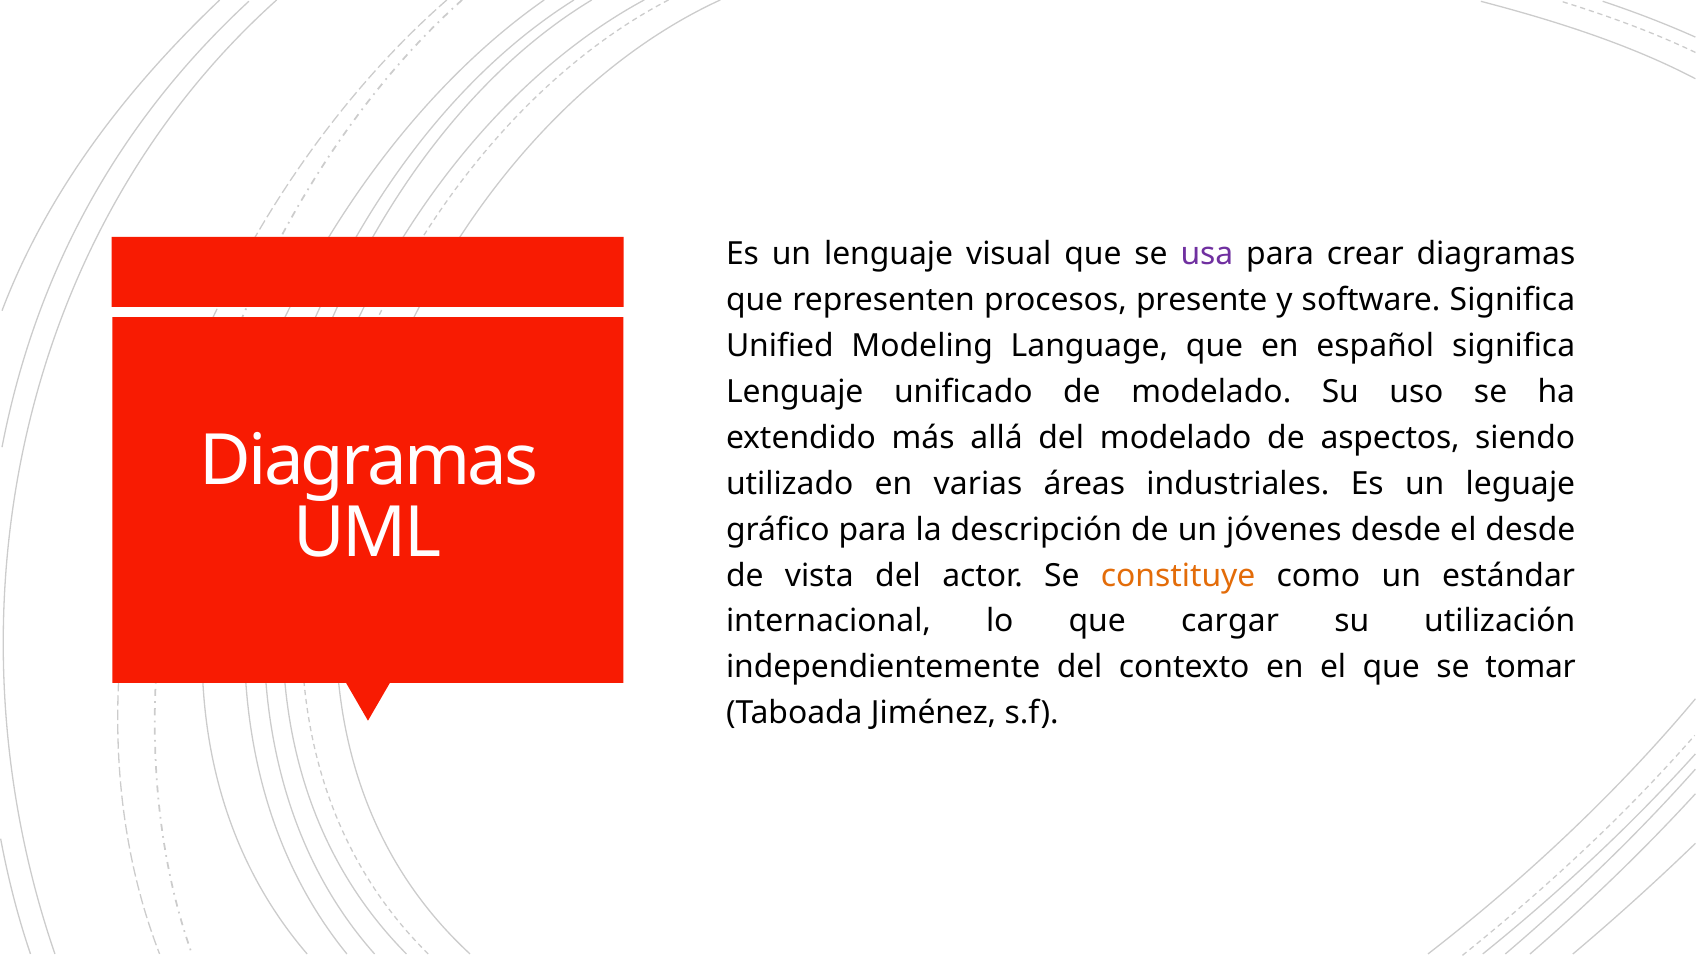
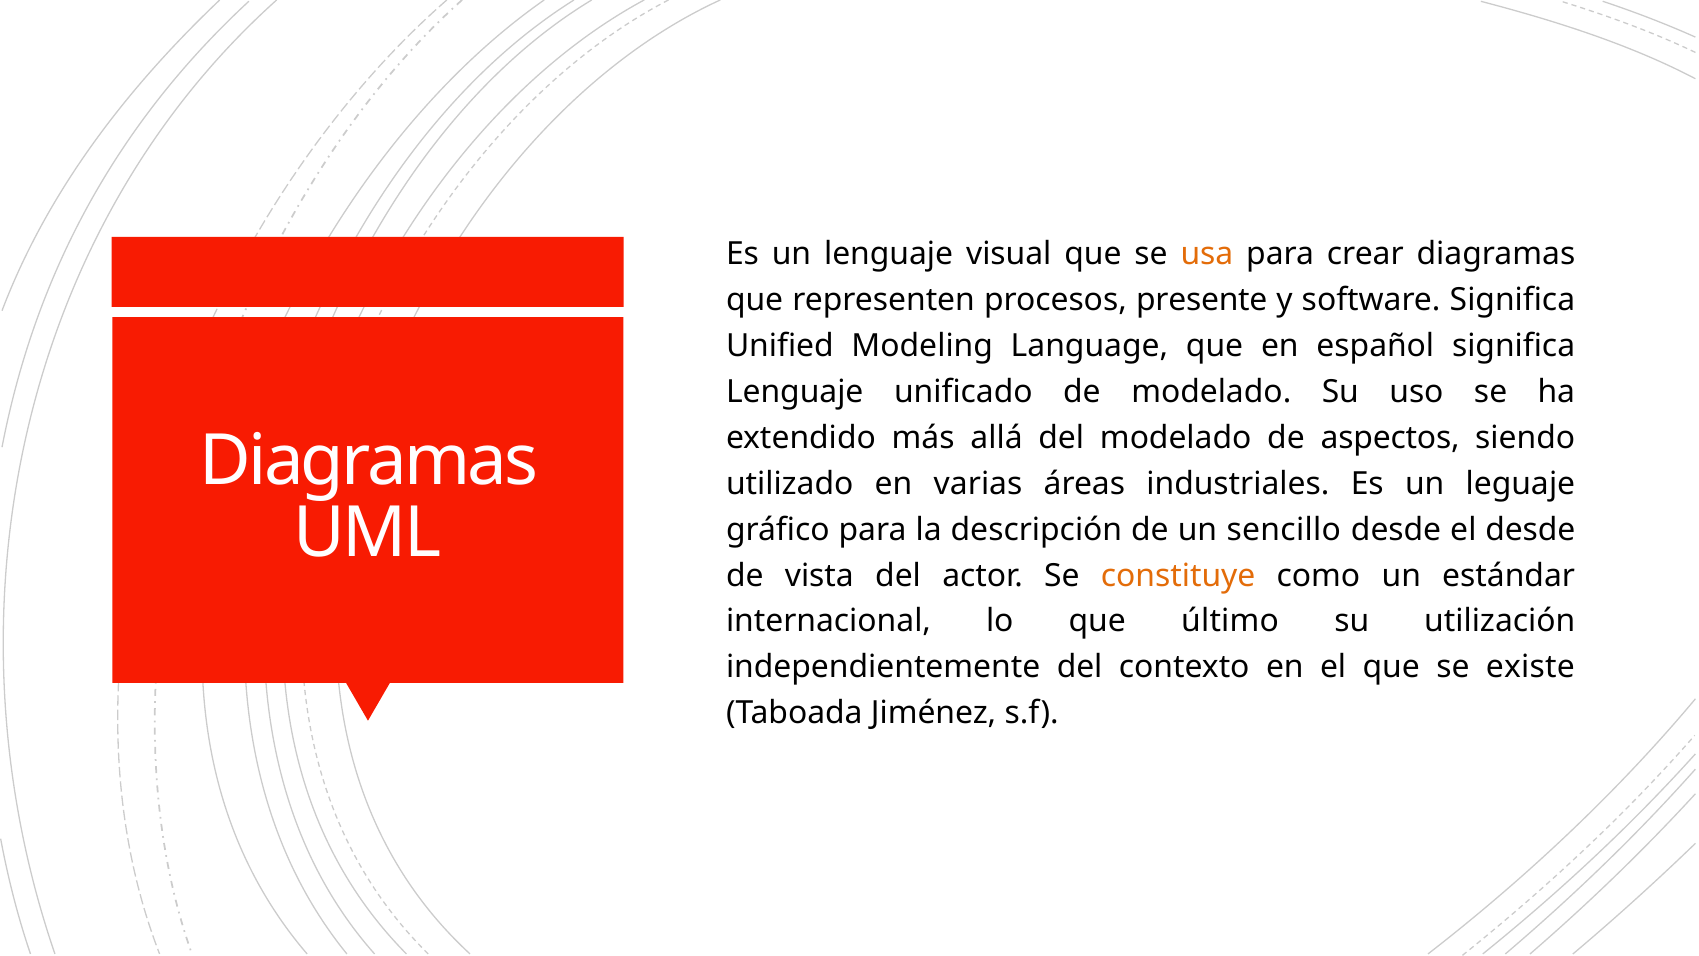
usa colour: purple -> orange
jóvenes: jóvenes -> sencillo
cargar: cargar -> último
tomar: tomar -> existe
